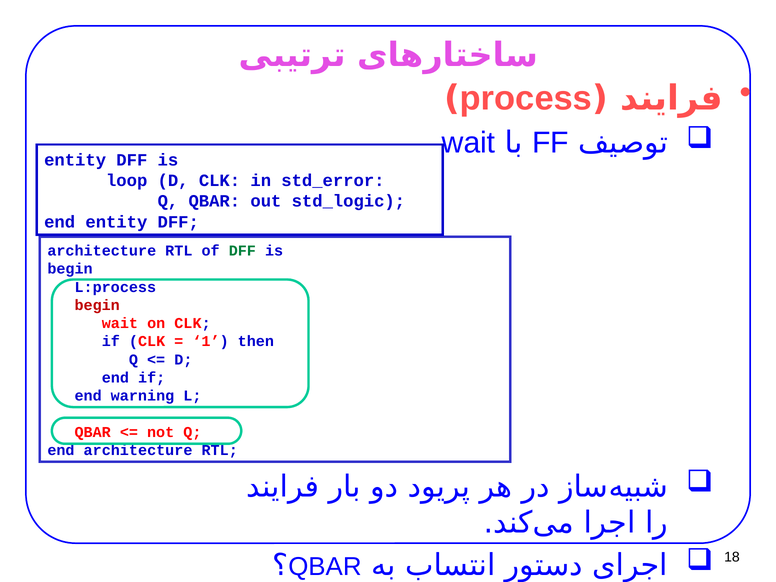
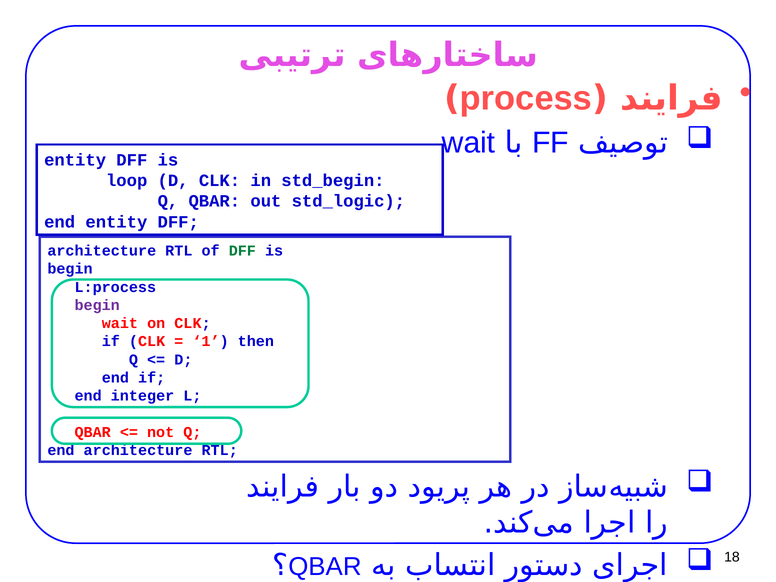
std_error: std_error -> std_begin
begin at (97, 305) colour: red -> purple
warning: warning -> integer
